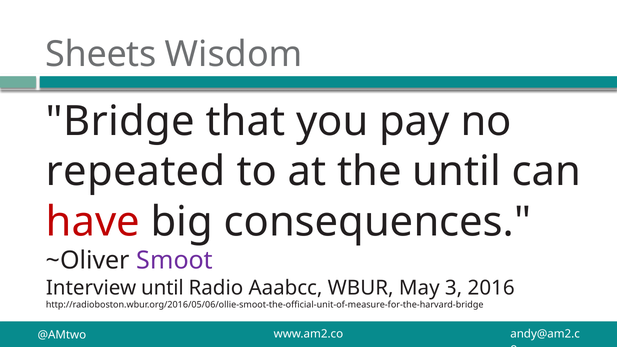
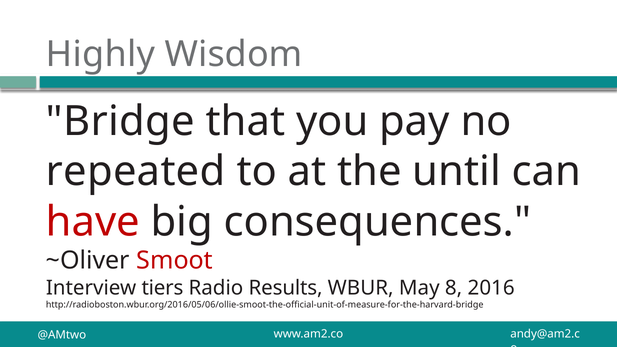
Sheets: Sheets -> Highly
Smoot colour: purple -> red
Interview until: until -> tiers
Aaabcc: Aaabcc -> Results
3: 3 -> 8
